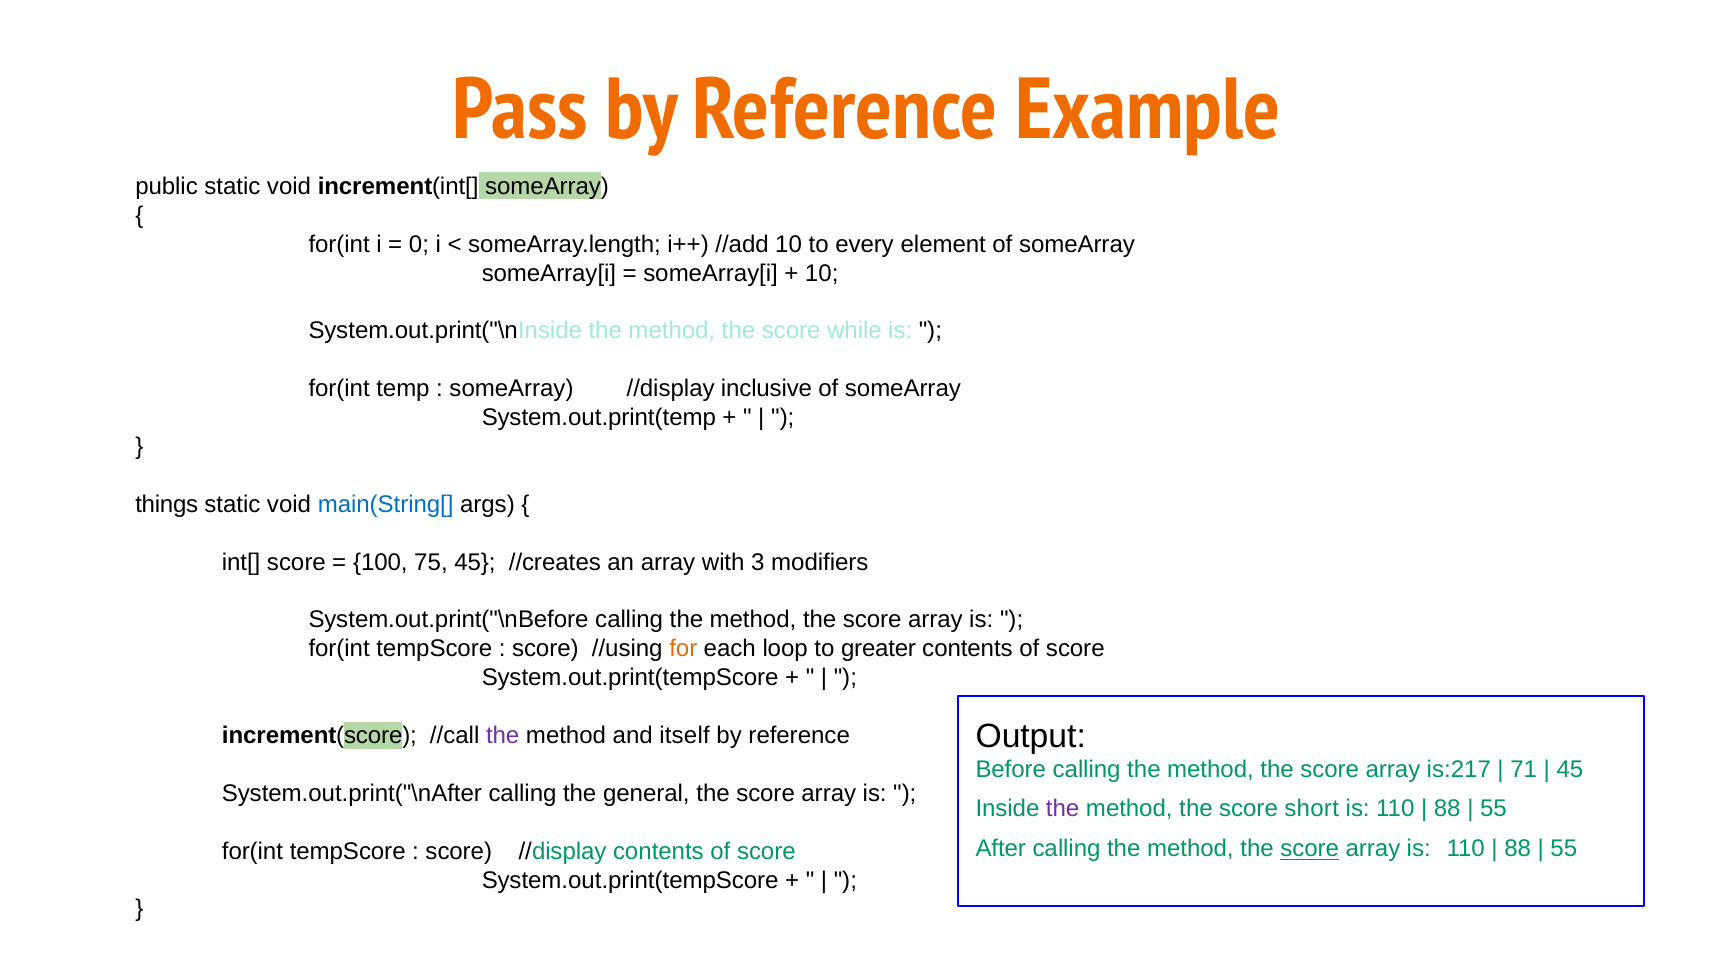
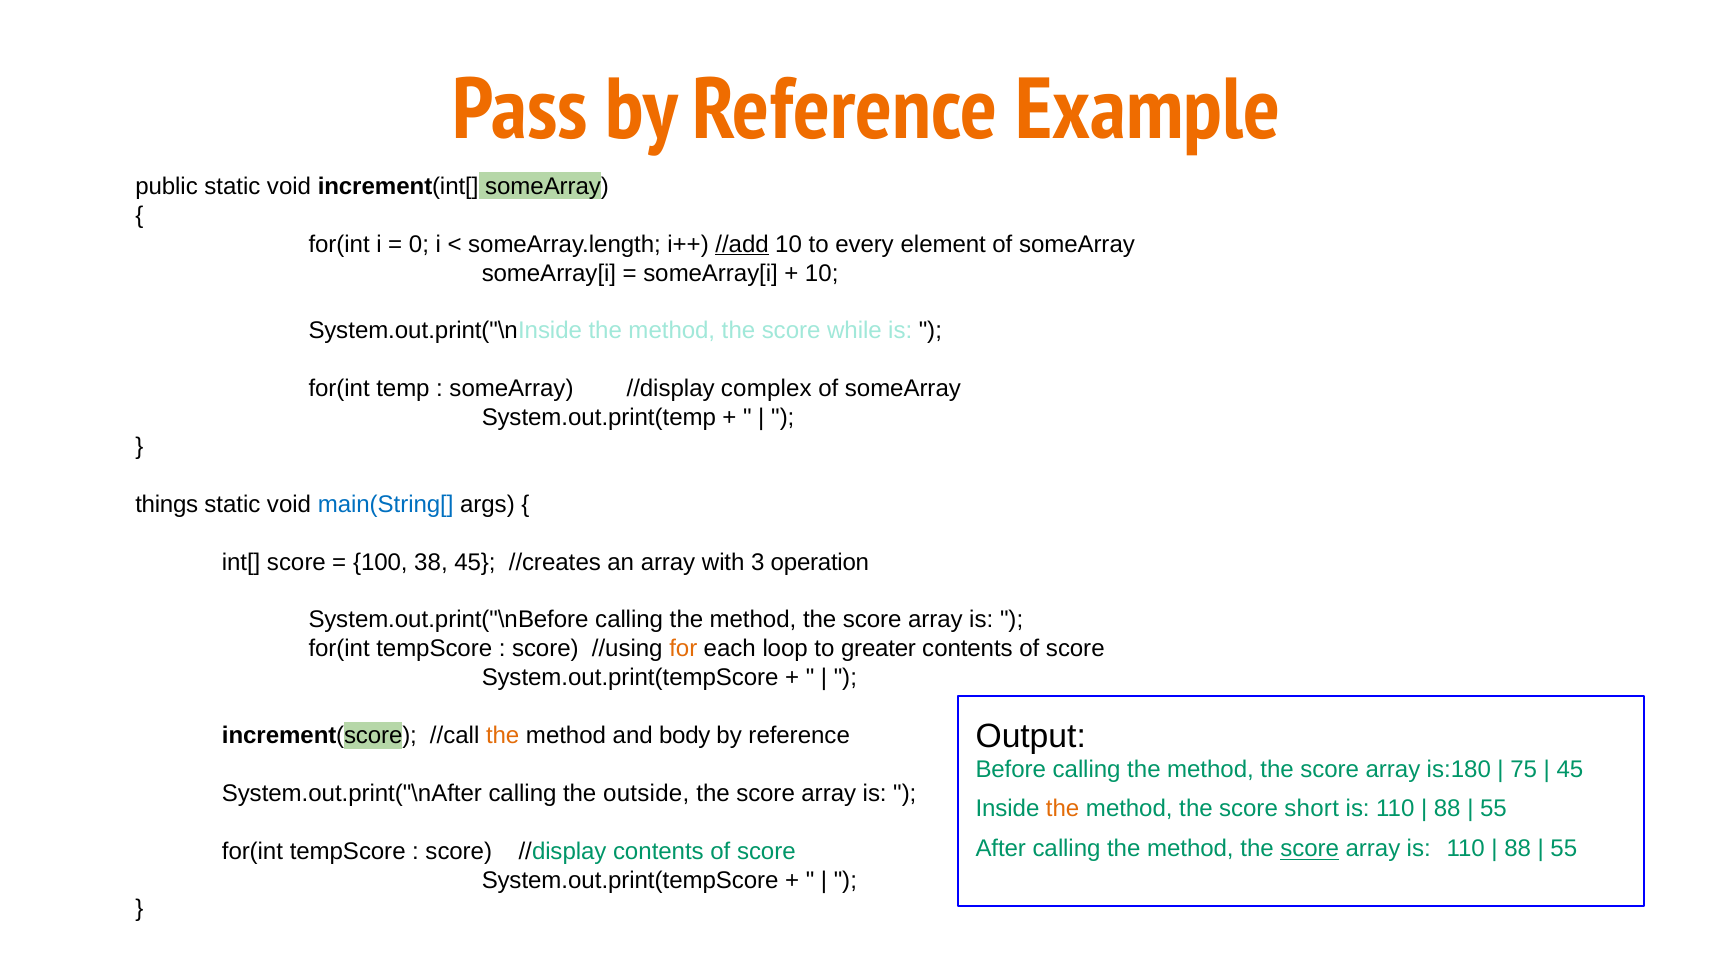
//add underline: none -> present
inclusive: inclusive -> complex
75: 75 -> 38
modifiers: modifiers -> operation
the at (503, 736) colour: purple -> orange
itself: itself -> body
is:217: is:217 -> is:180
71: 71 -> 75
general: general -> outside
the at (1063, 809) colour: purple -> orange
